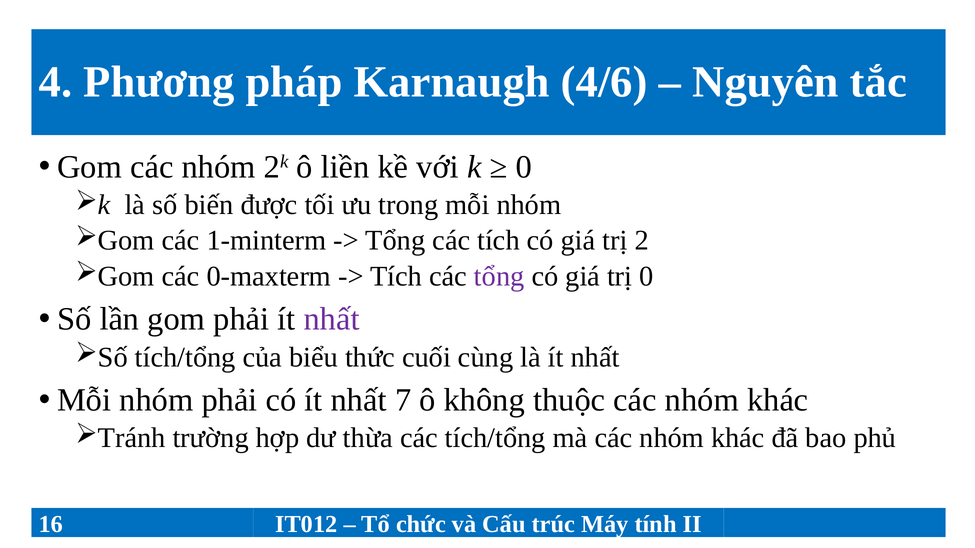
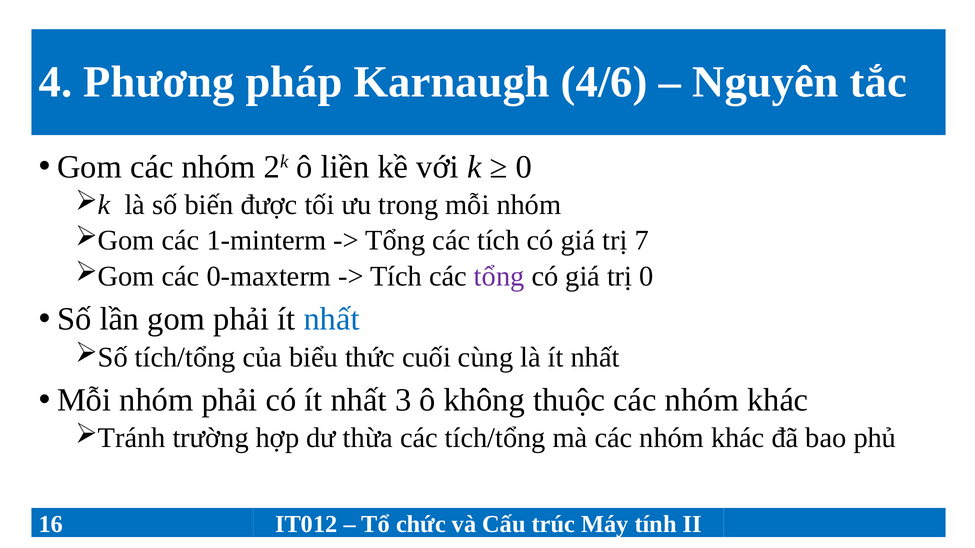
2: 2 -> 7
nhất at (332, 319) colour: purple -> blue
7: 7 -> 3
